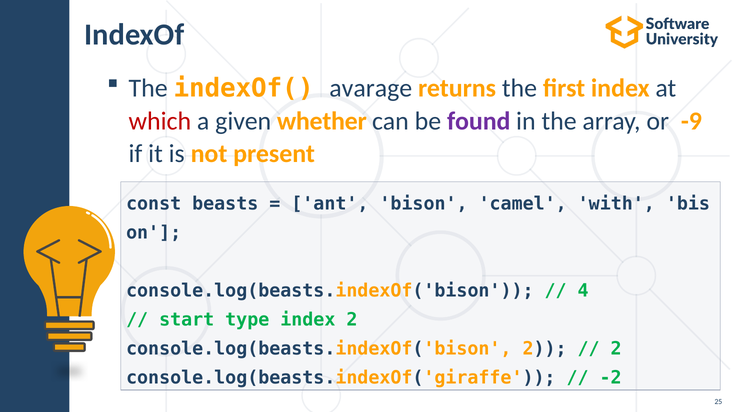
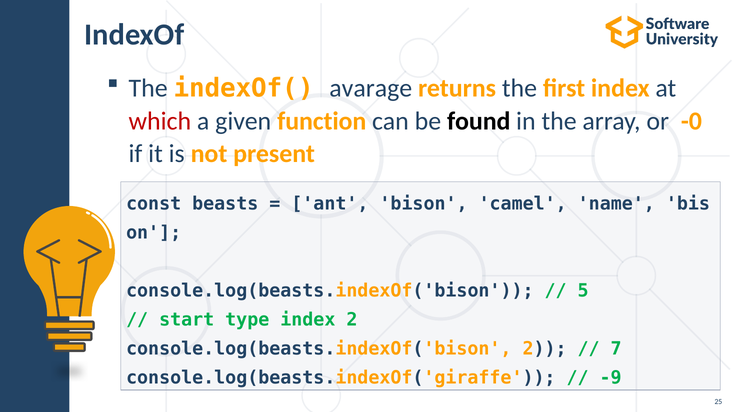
whether: whether -> function
found colour: purple -> black
-9: -9 -> -0
with: with -> name
4: 4 -> 5
2 at (616, 348): 2 -> 7
-2: -2 -> -9
